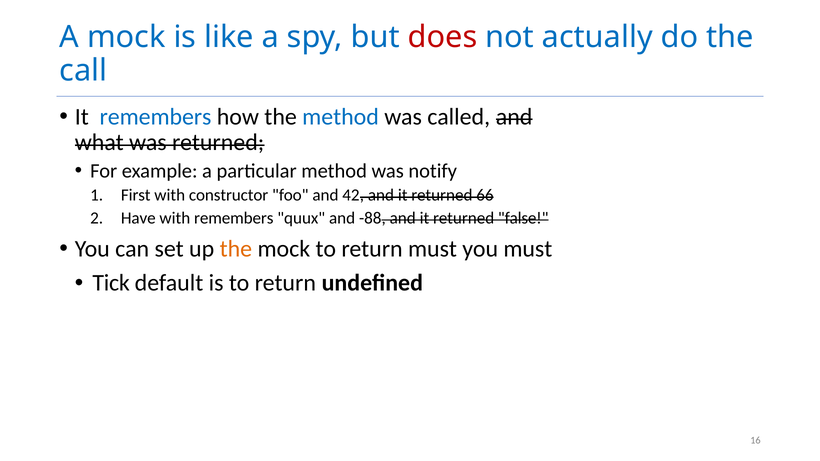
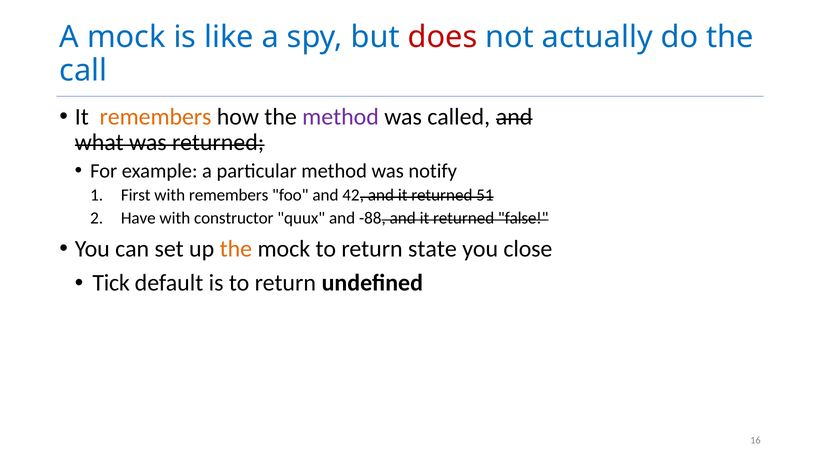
remembers at (156, 117) colour: blue -> orange
method at (341, 117) colour: blue -> purple
with constructor: constructor -> remembers
66: 66 -> 51
with remembers: remembers -> constructor
return must: must -> state
you must: must -> close
